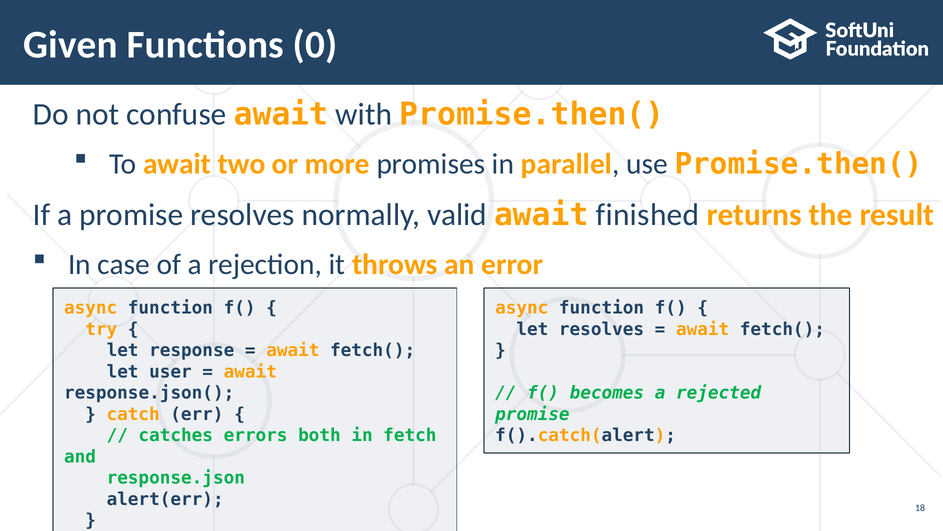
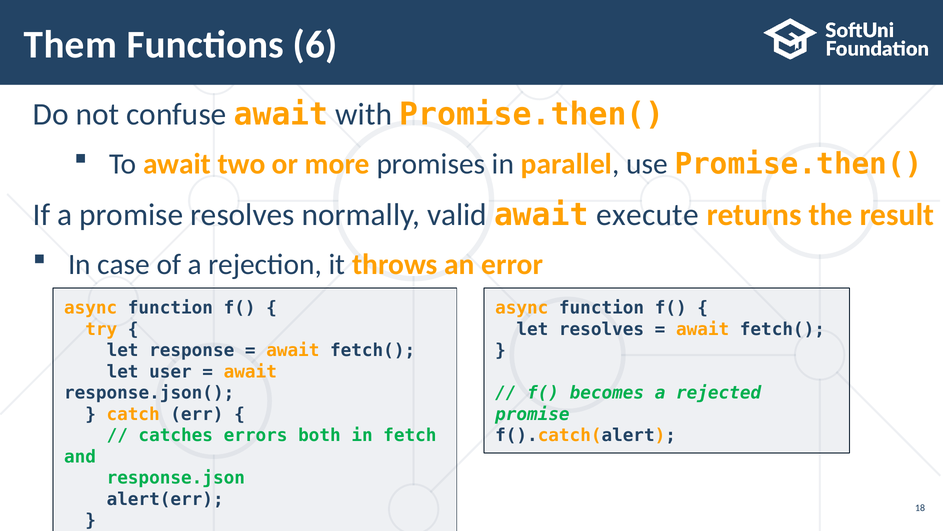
Given: Given -> Them
0: 0 -> 6
finished: finished -> execute
